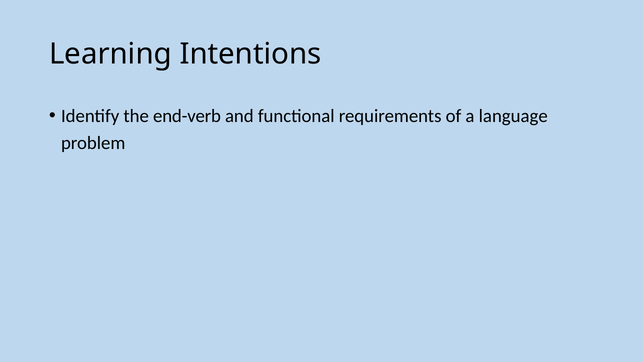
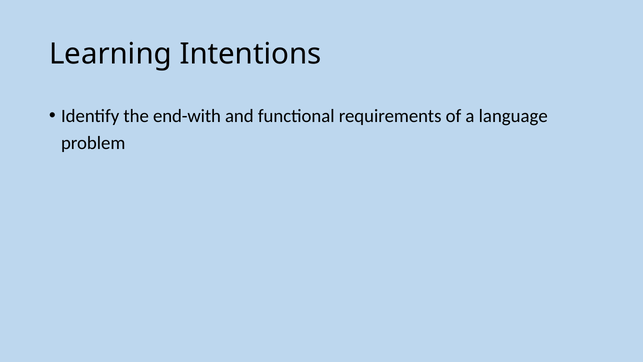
end-verb: end-verb -> end-with
